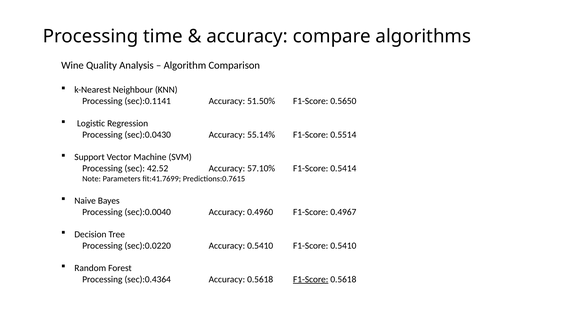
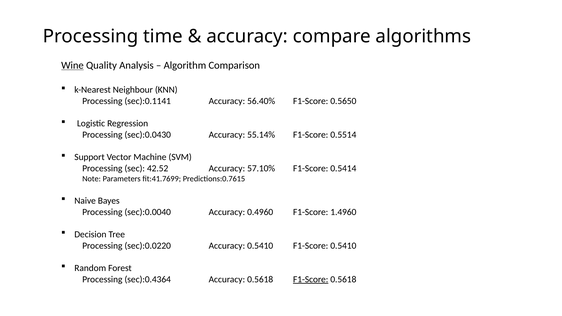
Wine underline: none -> present
51.50%: 51.50% -> 56.40%
0.4967: 0.4967 -> 1.4960
